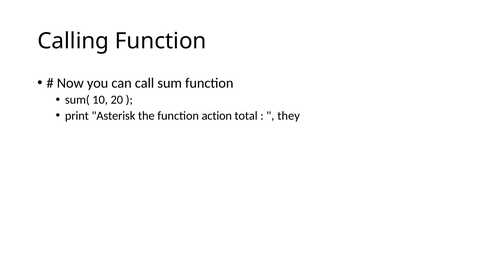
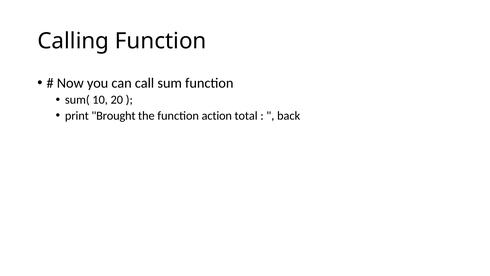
Asterisk: Asterisk -> Brought
they: they -> back
